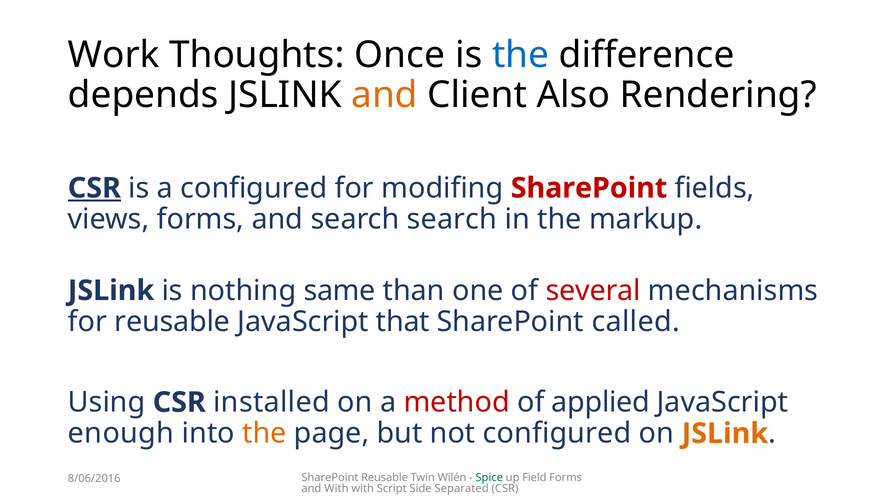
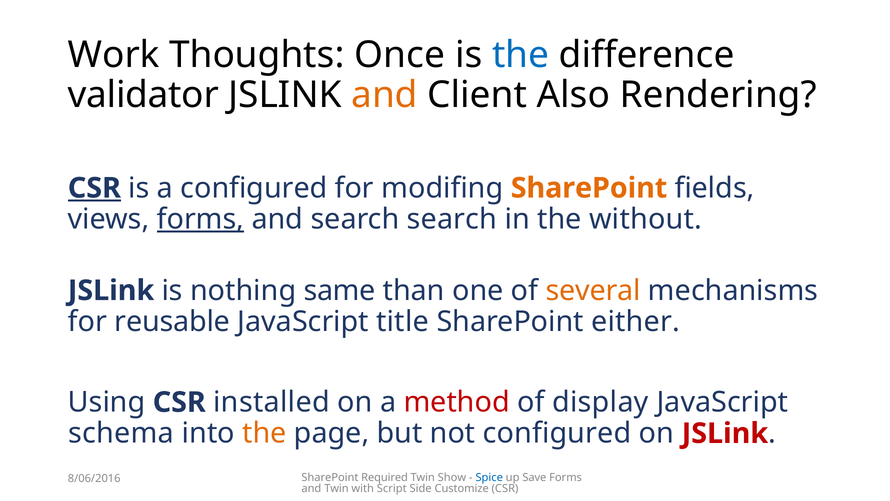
depends: depends -> validator
SharePoint at (589, 188) colour: red -> orange
forms at (201, 219) underline: none -> present
markup: markup -> without
several colour: red -> orange
that: that -> title
called: called -> either
applied: applied -> display
enough: enough -> schema
JSLink at (725, 433) colour: orange -> red
SharePoint Reusable: Reusable -> Required
Wilén: Wilén -> Show
Spice colour: green -> blue
Field: Field -> Save
and With: With -> Twin
Separated: Separated -> Customize
